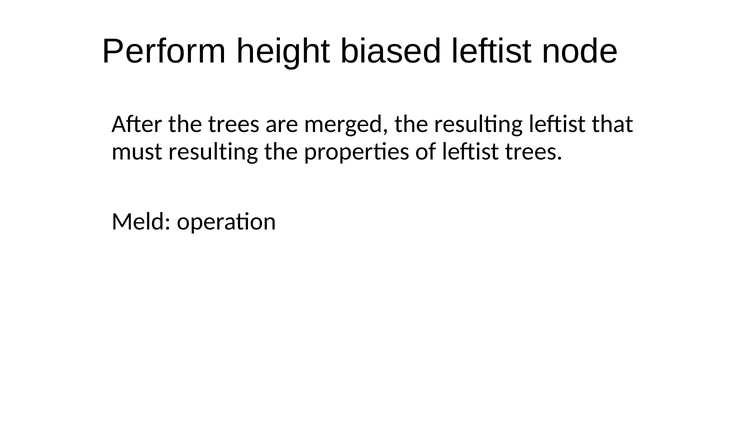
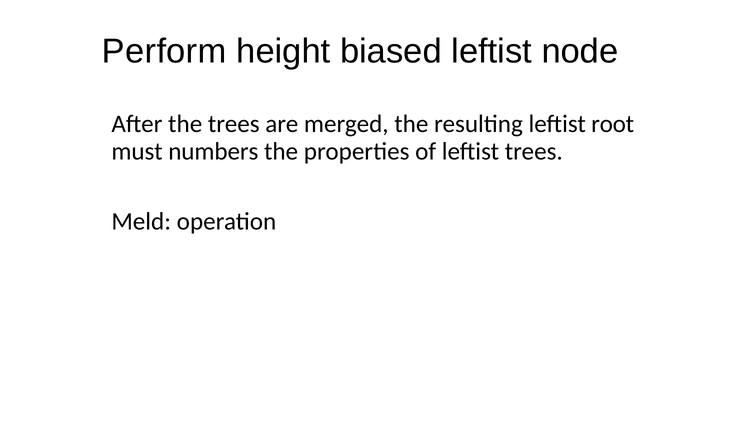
that: that -> root
must resulting: resulting -> numbers
